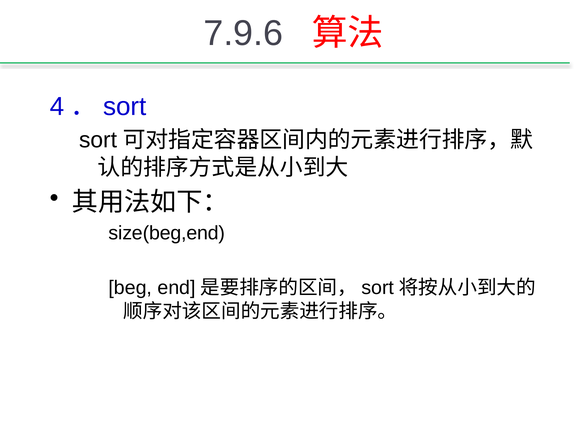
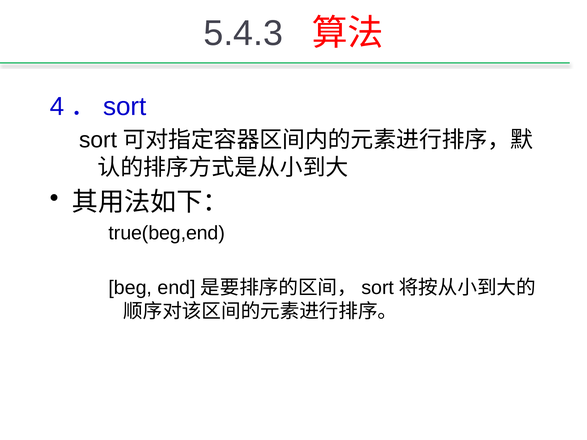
7.9.6: 7.9.6 -> 5.4.3
size(beg,end: size(beg,end -> true(beg,end
